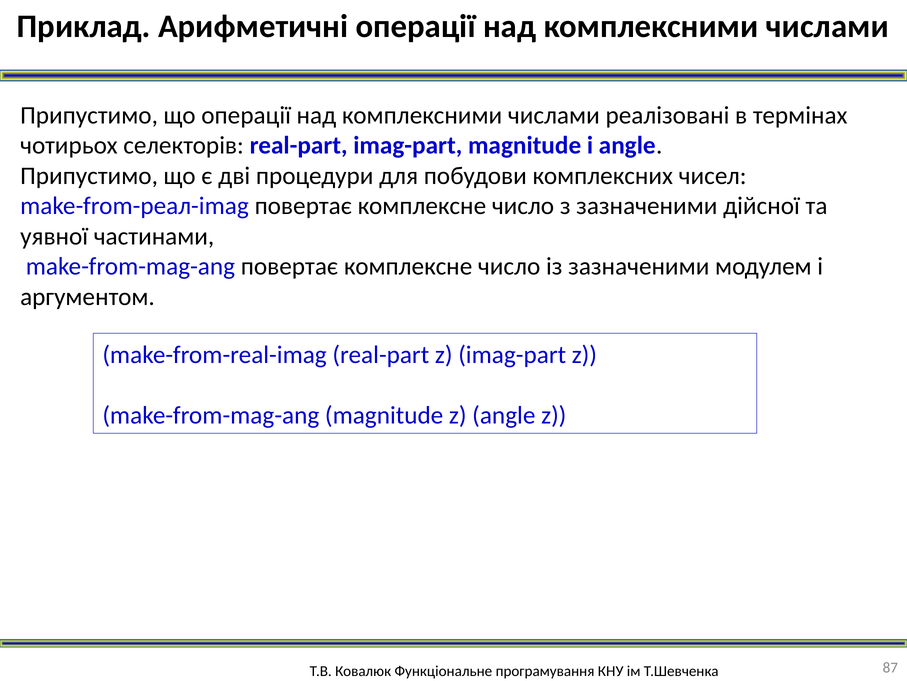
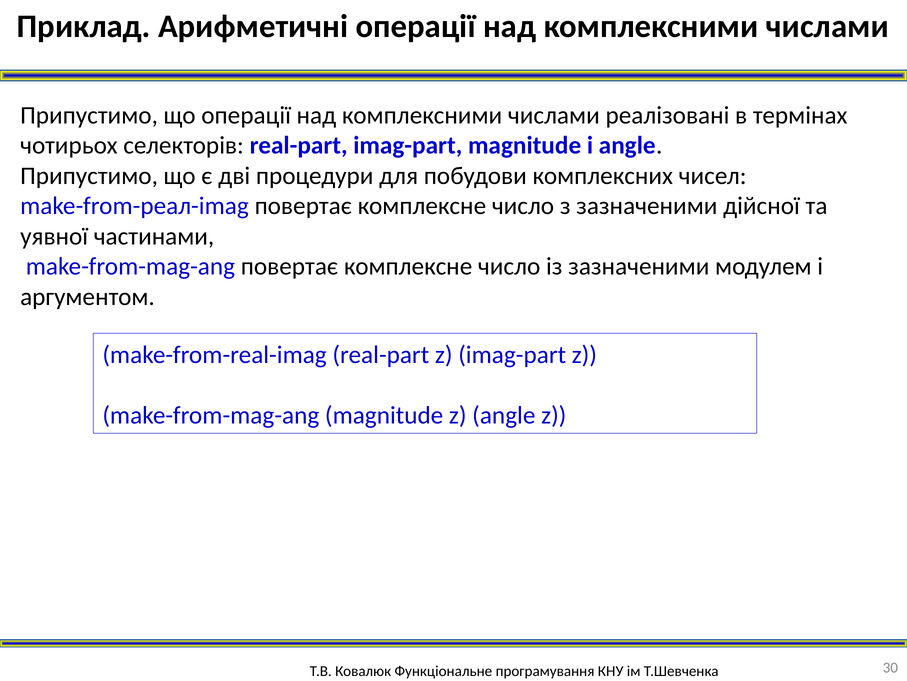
87: 87 -> 30
